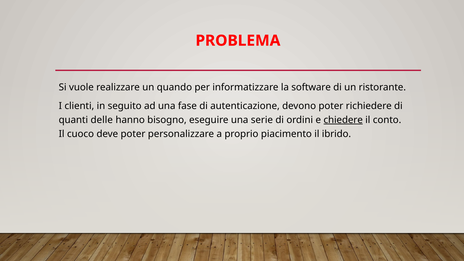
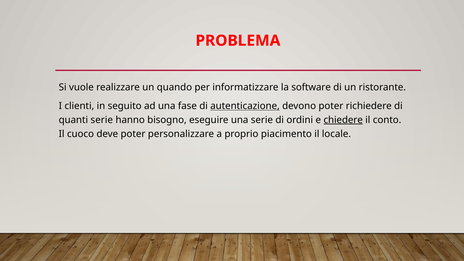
autenticazione underline: none -> present
quanti delle: delle -> serie
ibrido: ibrido -> locale
